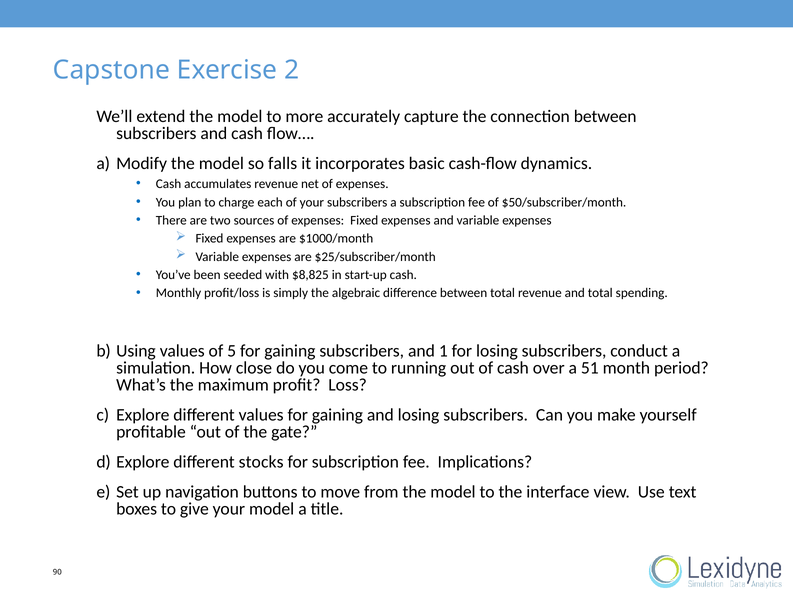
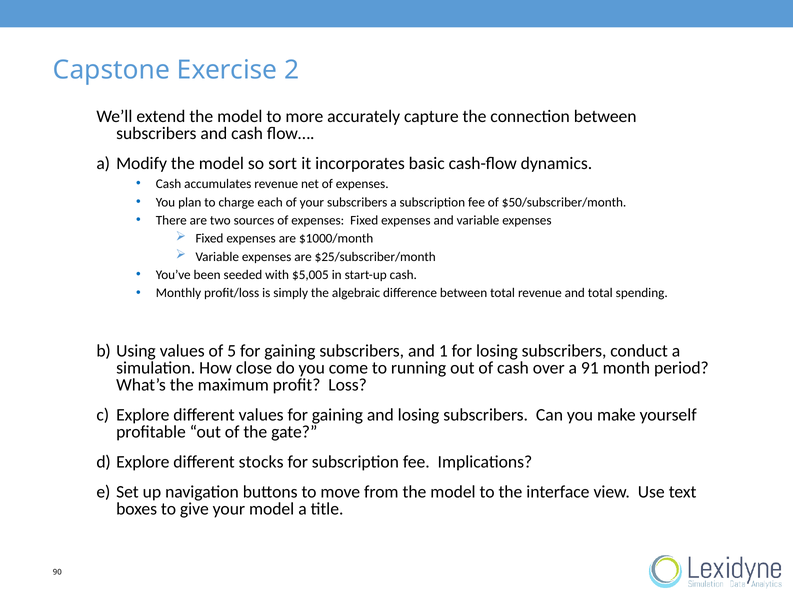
falls: falls -> sort
$8,825: $8,825 -> $5,005
51: 51 -> 91
